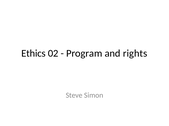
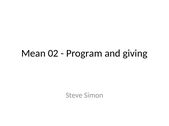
Ethics: Ethics -> Mean
rights: rights -> giving
